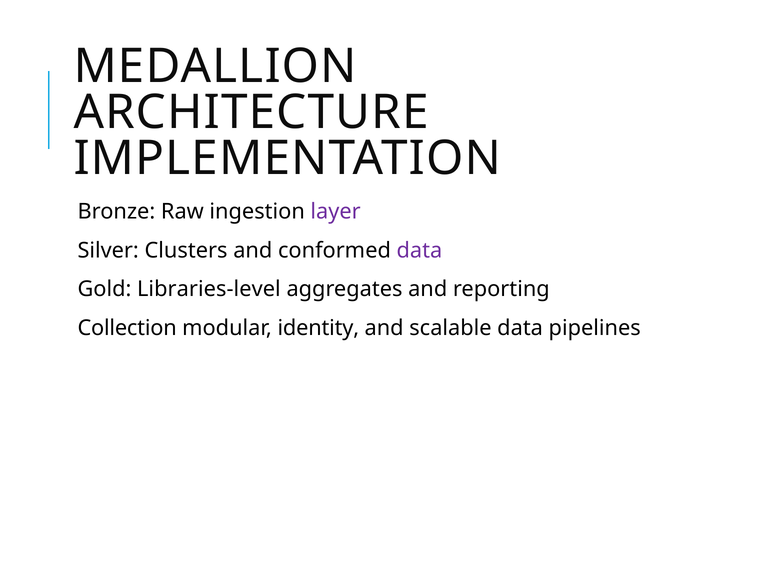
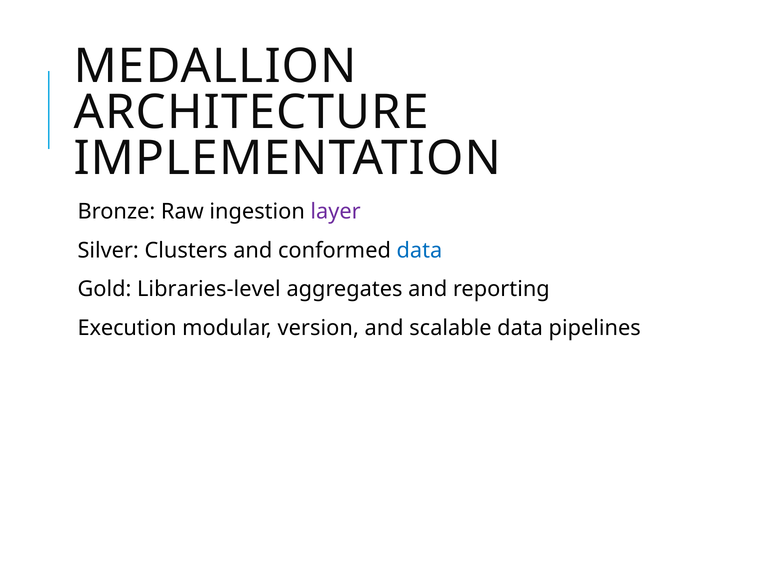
data at (419, 250) colour: purple -> blue
Collection: Collection -> Execution
identity: identity -> version
